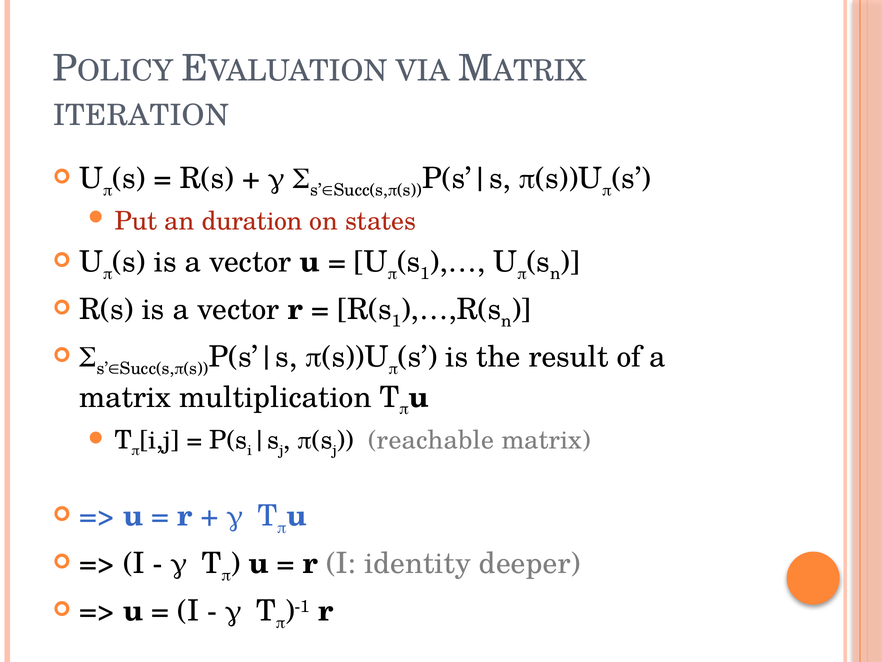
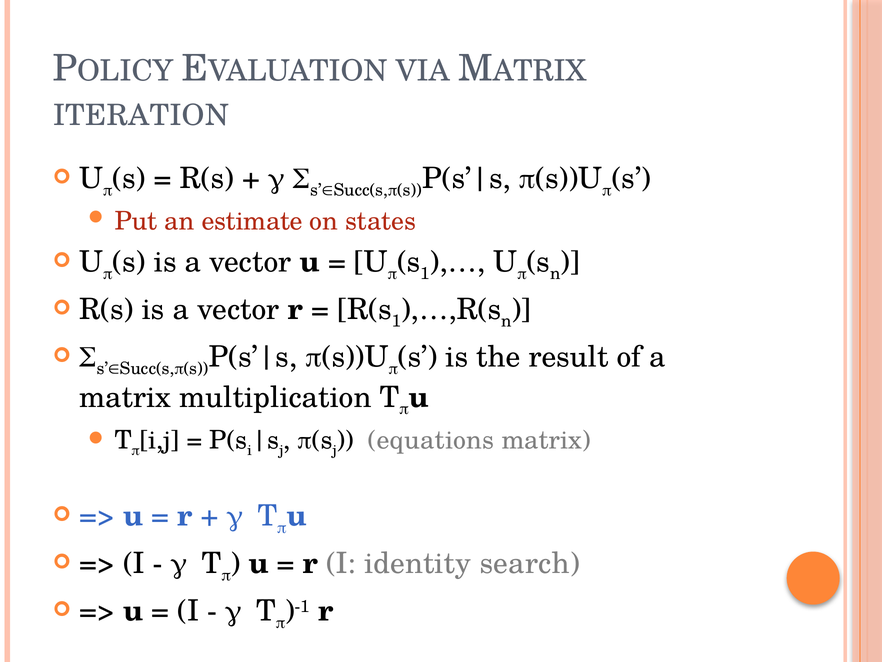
duration: duration -> estimate
reachable: reachable -> equations
deeper: deeper -> search
